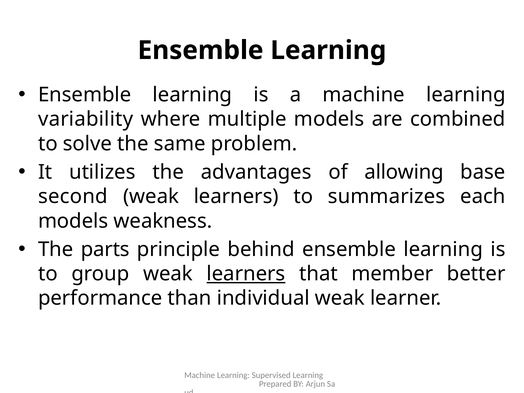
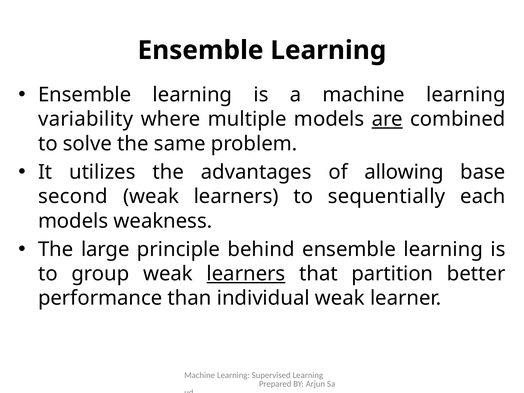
are underline: none -> present
summarizes: summarizes -> sequentially
parts: parts -> large
member: member -> partition
